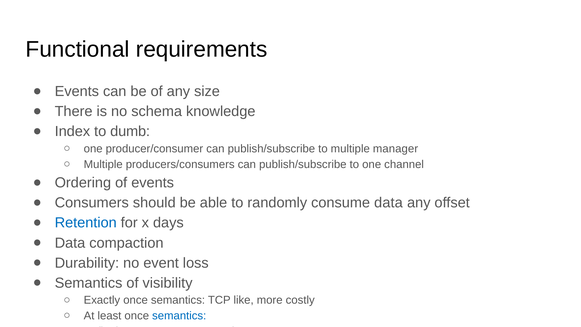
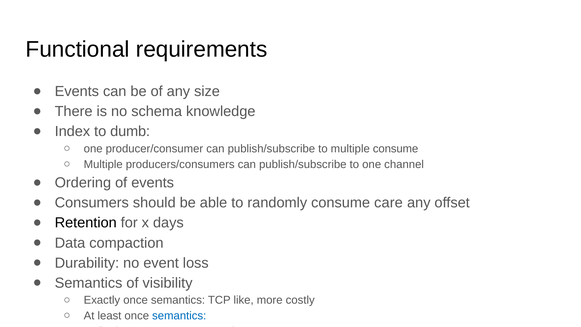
multiple manager: manager -> consume
consume data: data -> care
Retention colour: blue -> black
